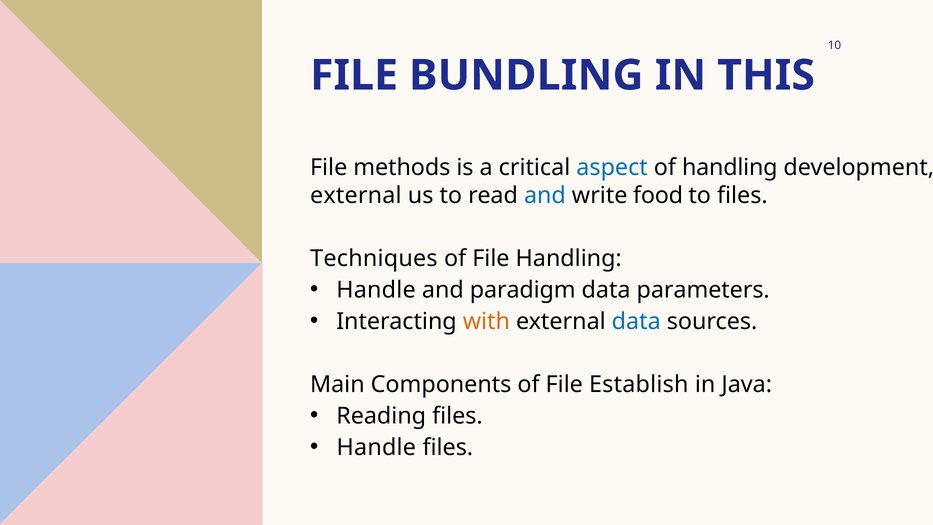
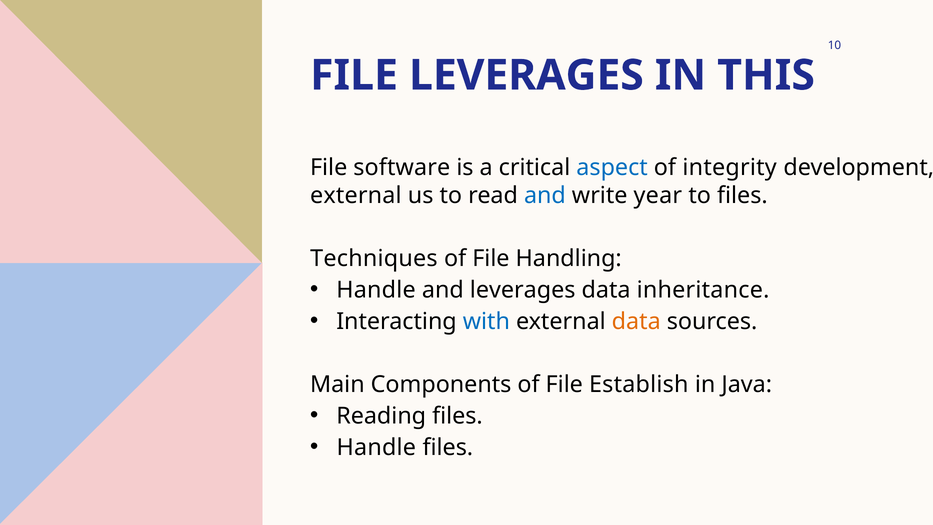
FILE BUNDLING: BUNDLING -> LEVERAGES
methods: methods -> software
of handling: handling -> integrity
food: food -> year
and paradigm: paradigm -> leverages
parameters: parameters -> inheritance
with colour: orange -> blue
data at (636, 321) colour: blue -> orange
